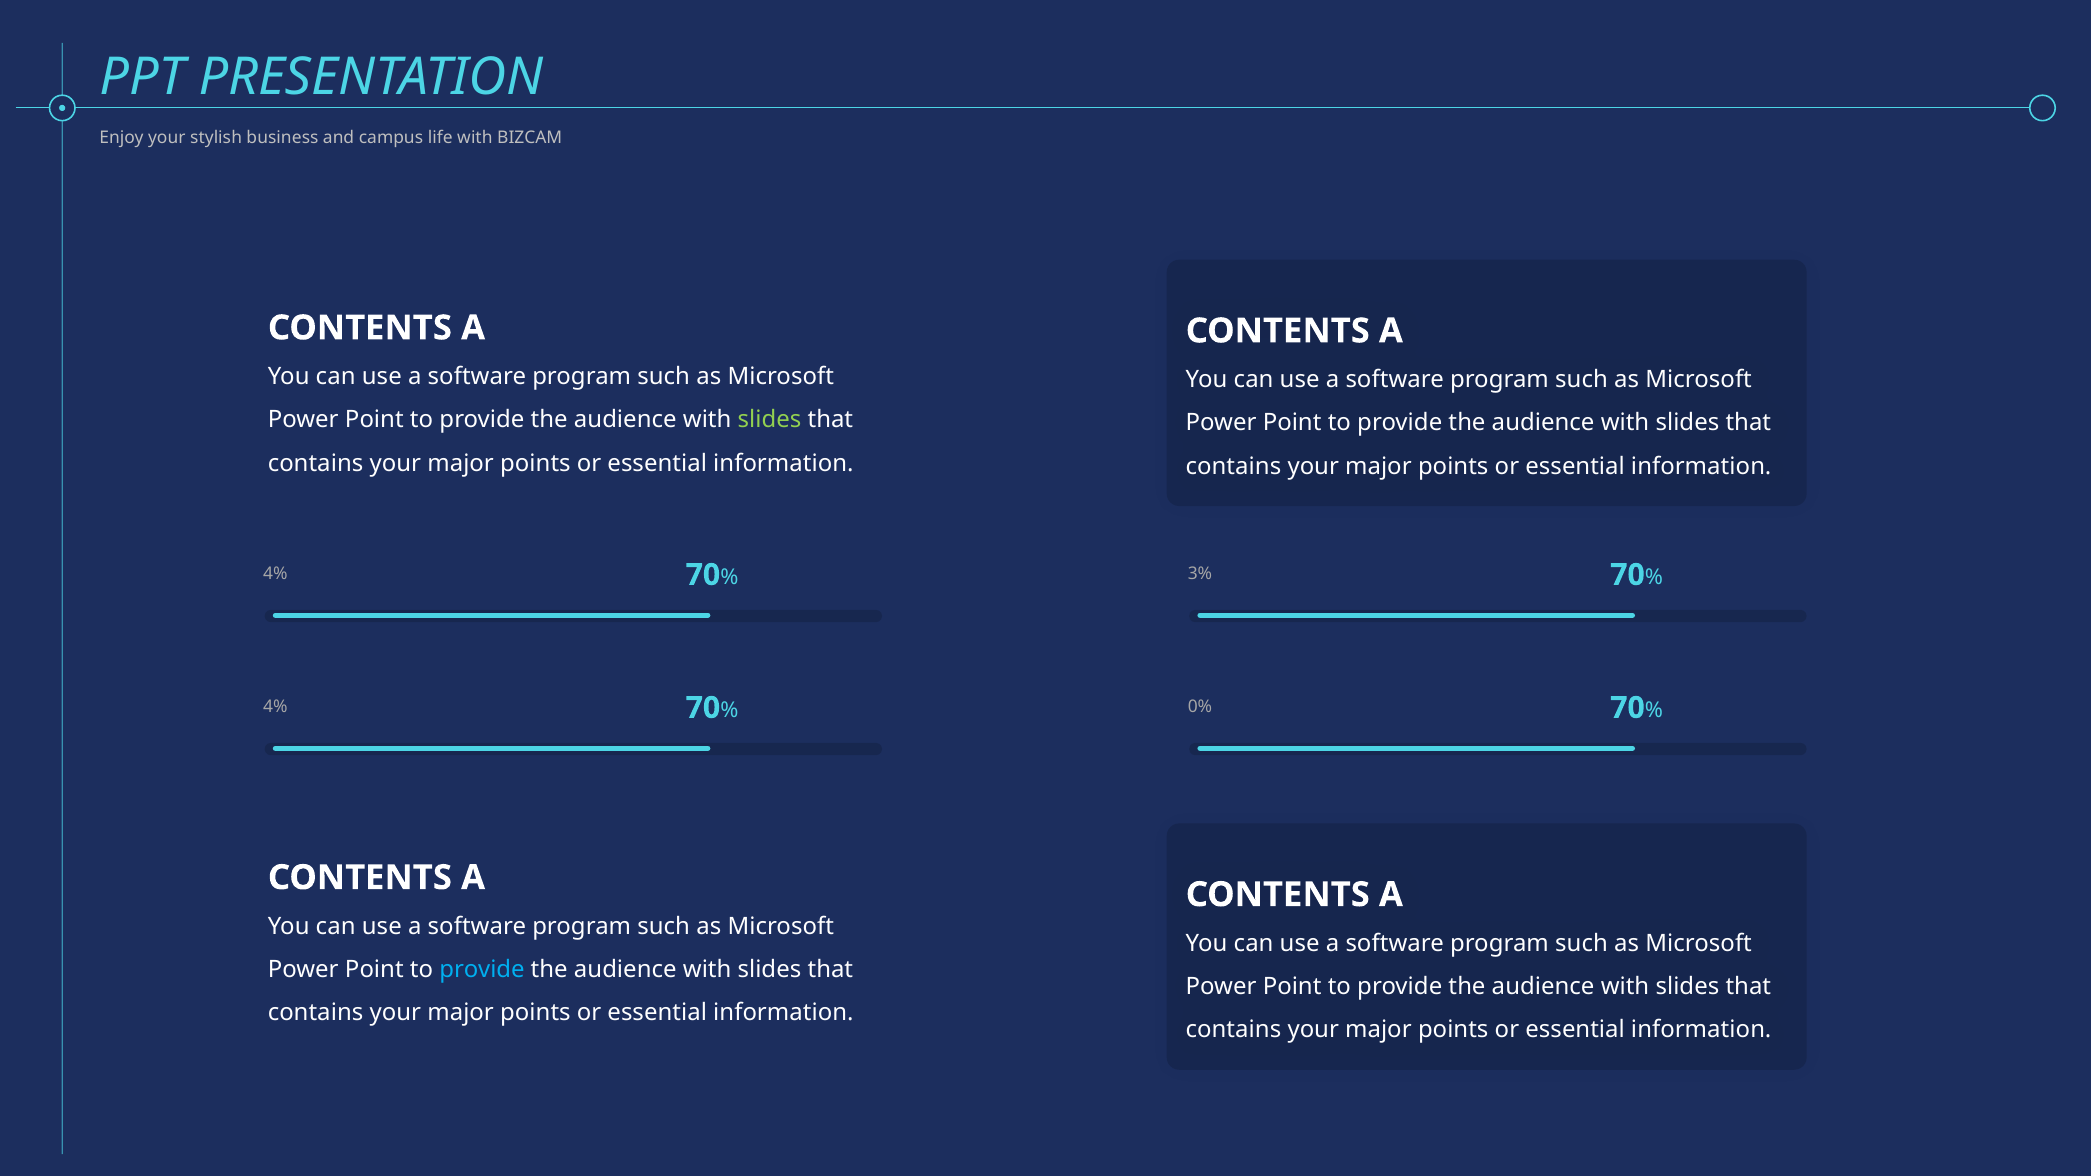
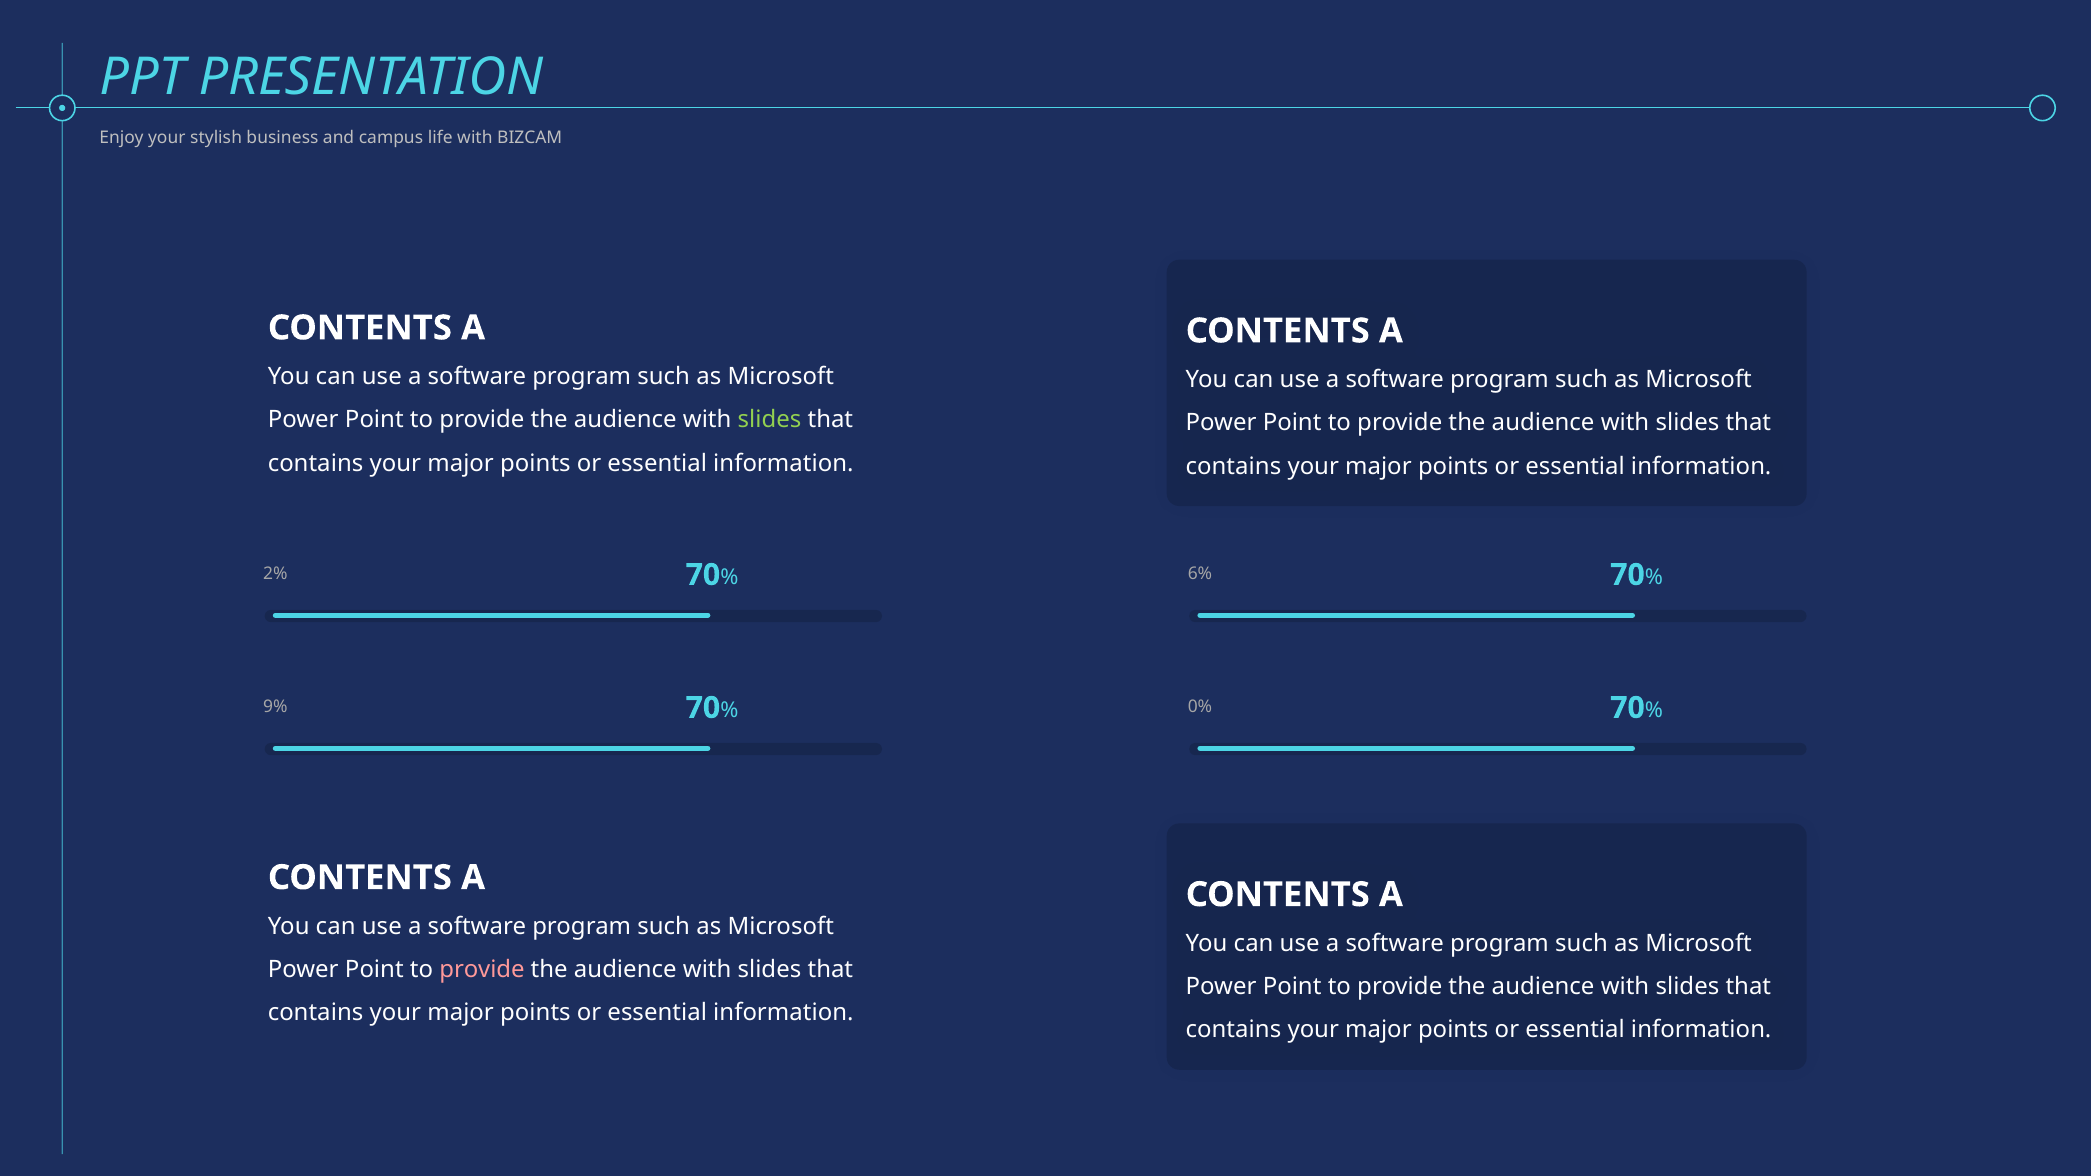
4% at (275, 574): 4% -> 2%
3%: 3% -> 6%
4% at (275, 707): 4% -> 9%
provide at (482, 970) colour: light blue -> pink
